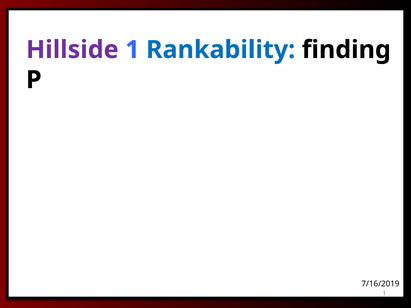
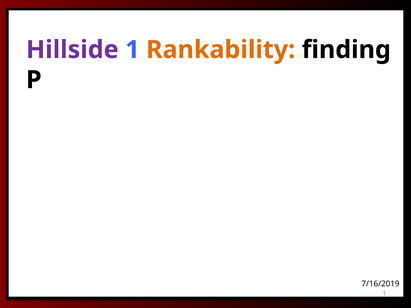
Rankability colour: blue -> orange
